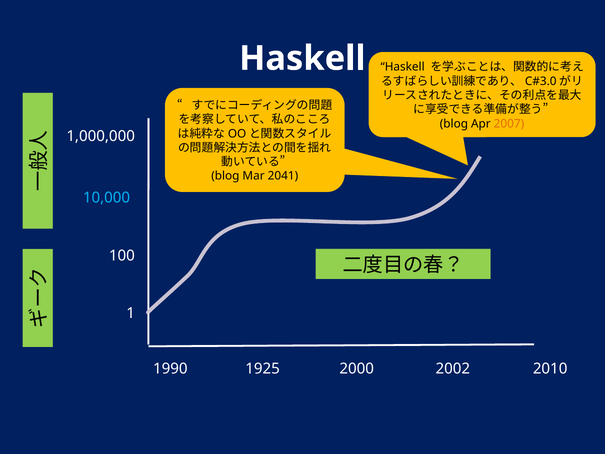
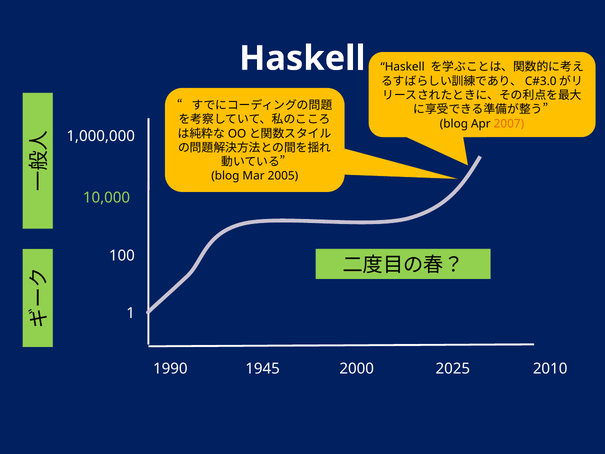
2041: 2041 -> 2005
10,000 colour: light blue -> light green
1925: 1925 -> 1945
2002: 2002 -> 2025
